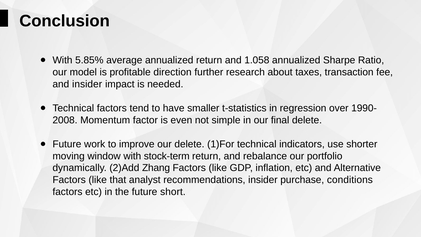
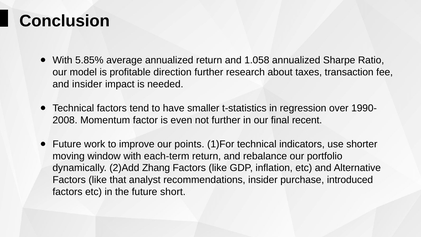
not simple: simple -> further
final delete: delete -> recent
our delete: delete -> points
stock-term: stock-term -> each-term
conditions: conditions -> introduced
